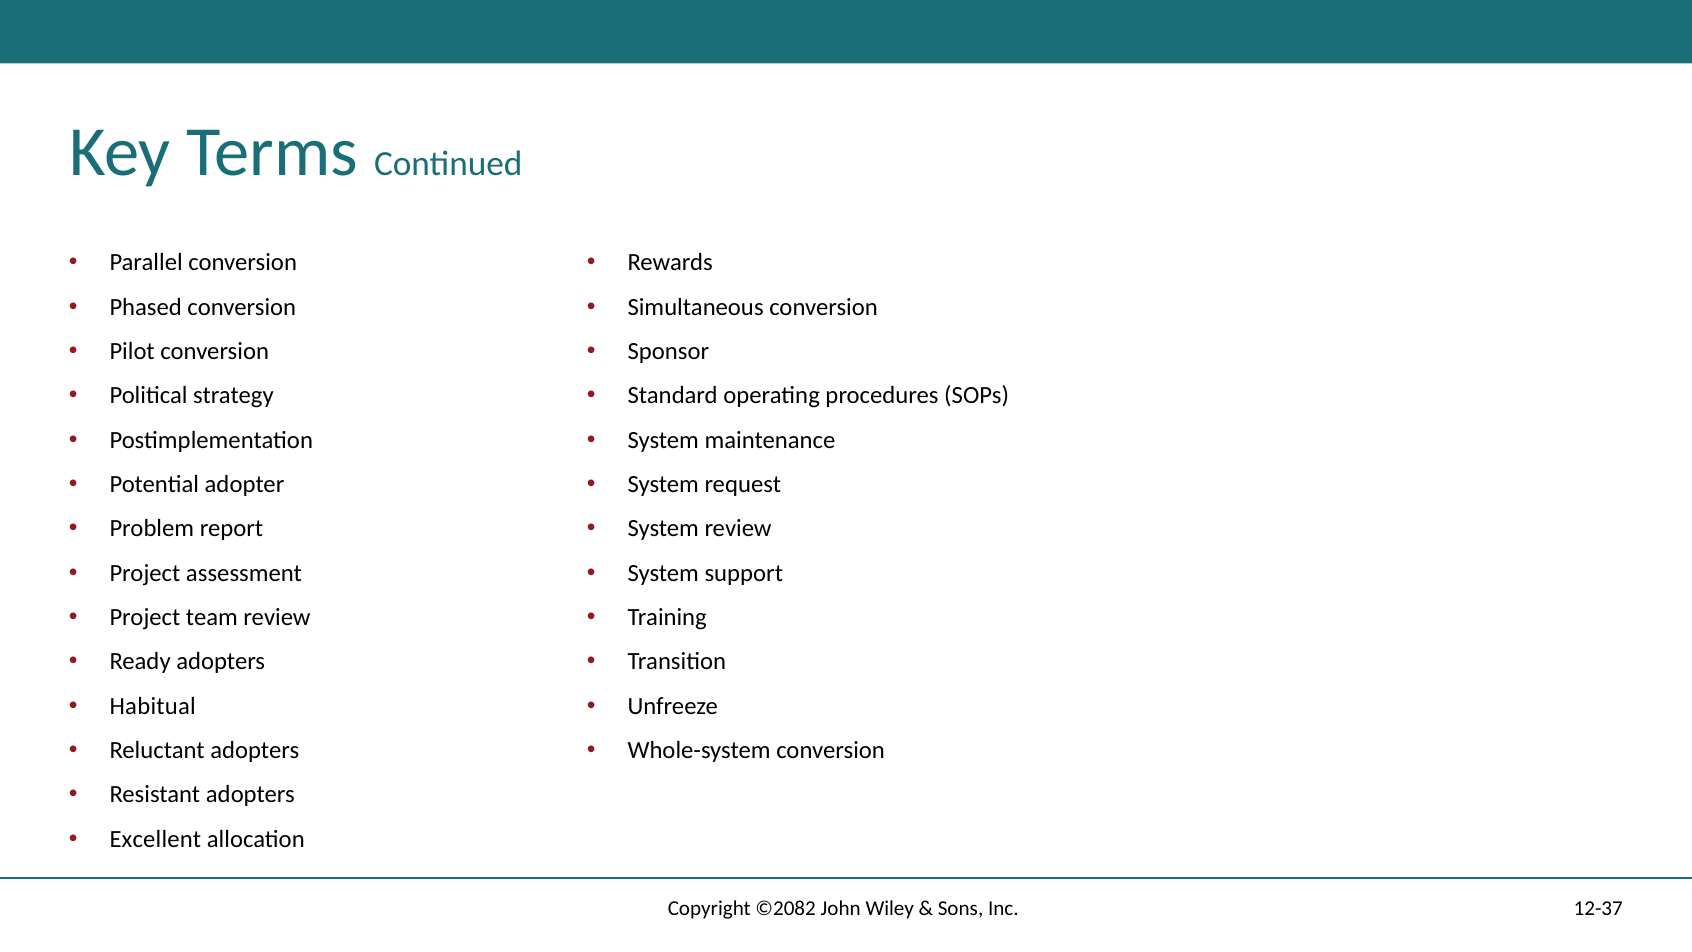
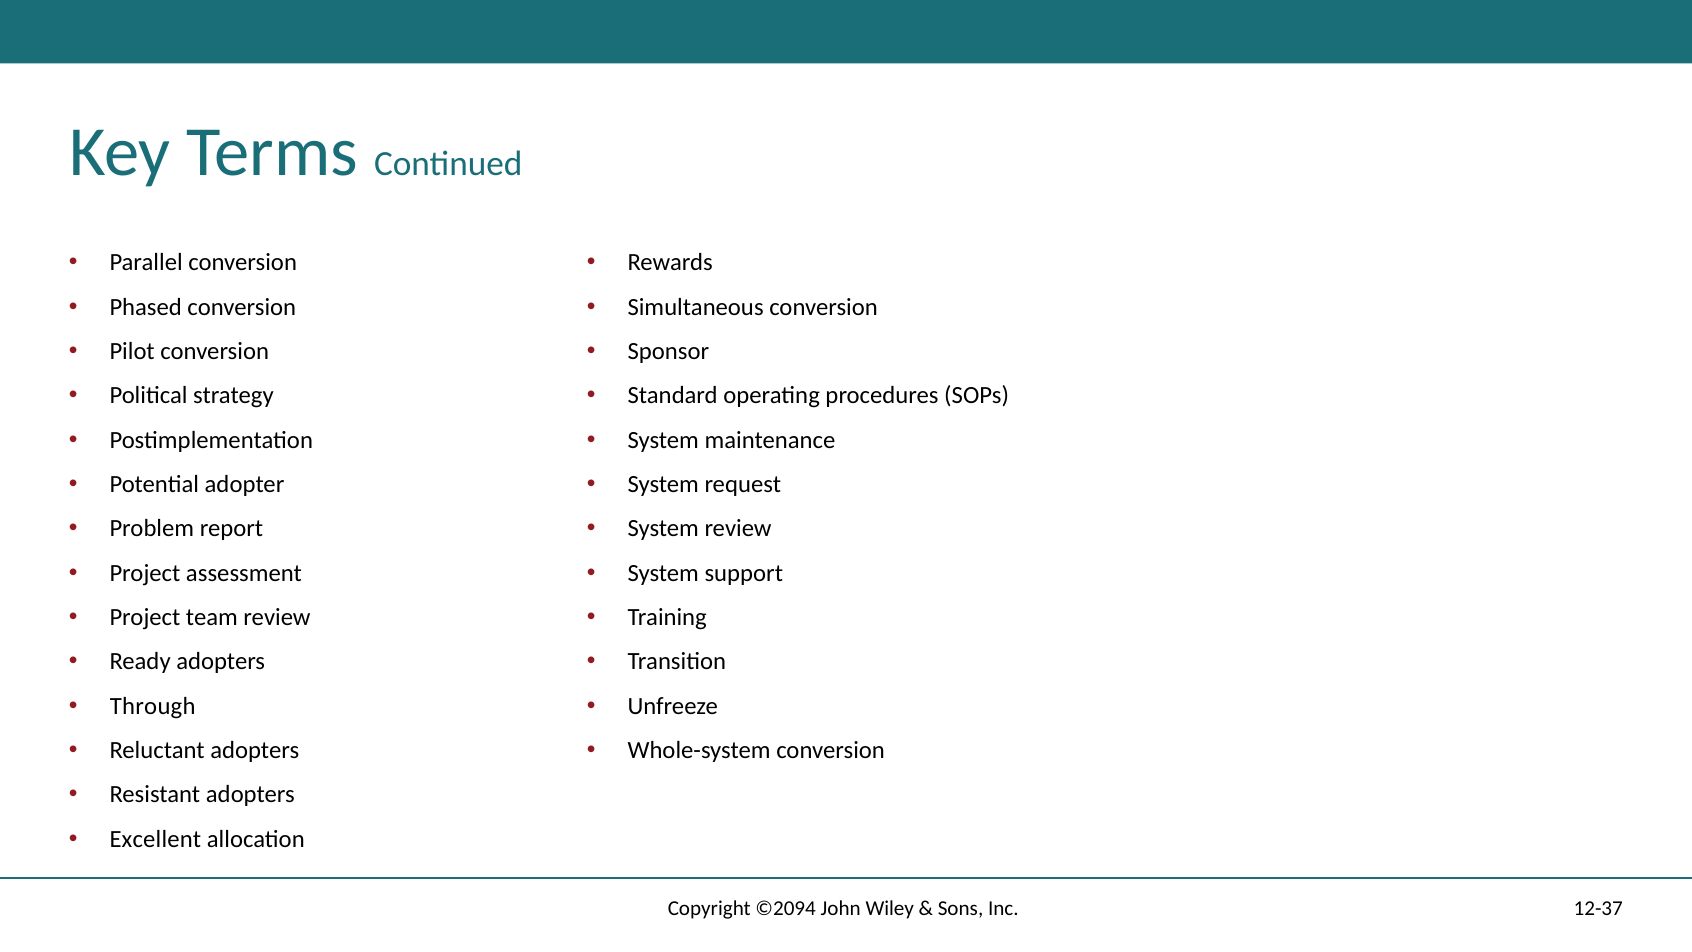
Habitual: Habitual -> Through
©2082: ©2082 -> ©2094
